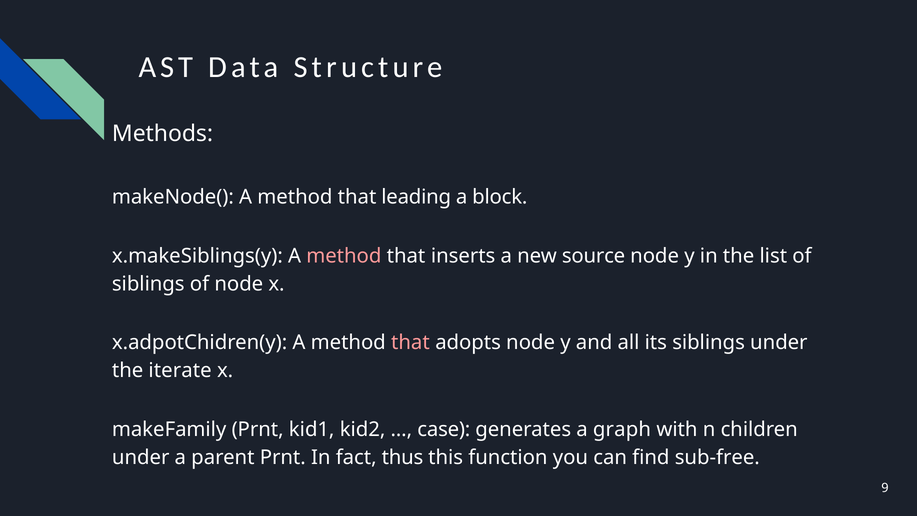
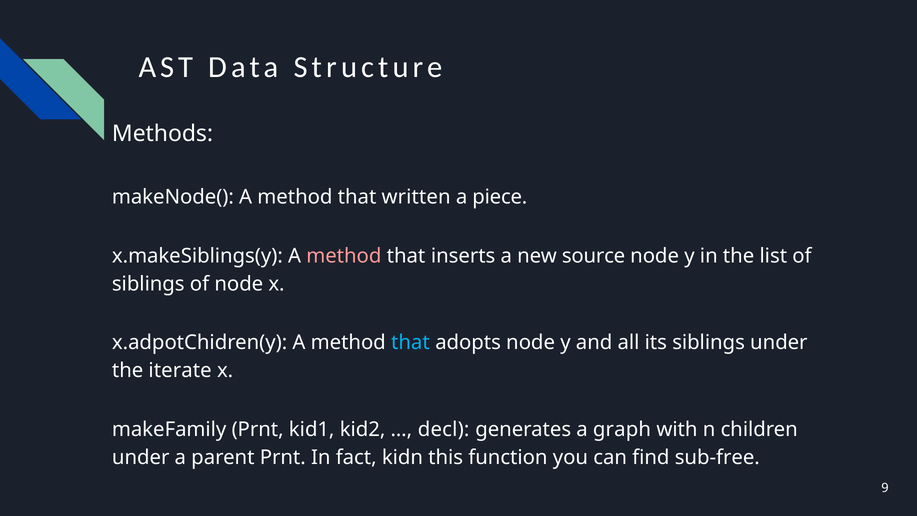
leading: leading -> written
block: block -> piece
that at (410, 342) colour: pink -> light blue
case: case -> decl
thus: thus -> kidn
